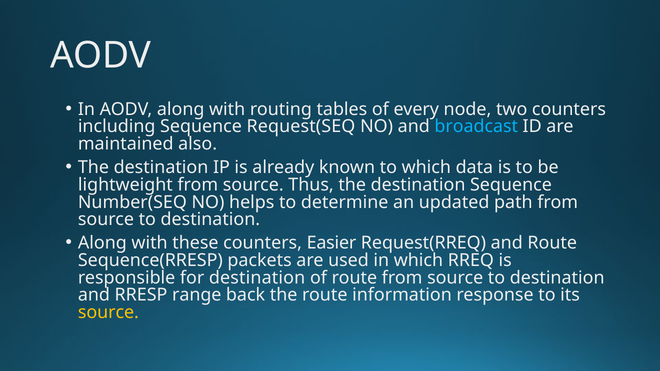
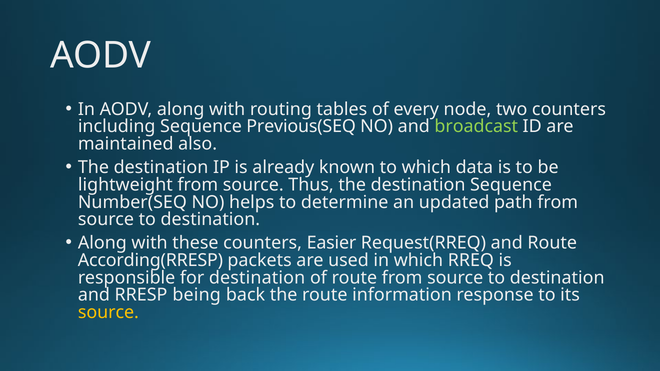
Request(SEQ: Request(SEQ -> Previous(SEQ
broadcast colour: light blue -> light green
Sequence(RRESP: Sequence(RRESP -> According(RRESP
range: range -> being
